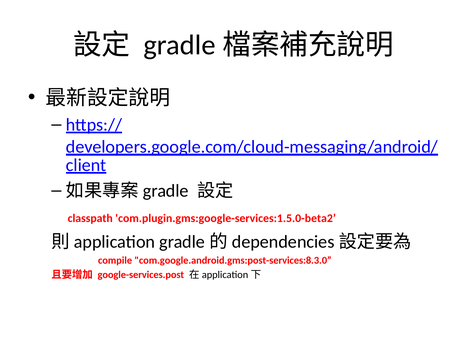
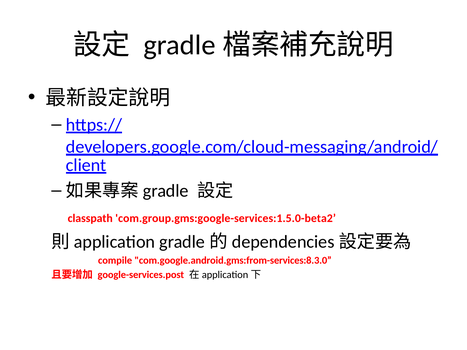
com.plugin.gms:google-services:1.5.0-beta2: com.plugin.gms:google-services:1.5.0-beta2 -> com.group.gms:google-services:1.5.0-beta2
com.google.android.gms:post-services:8.3.0: com.google.android.gms:post-services:8.3.0 -> com.google.android.gms:from-services:8.3.0
